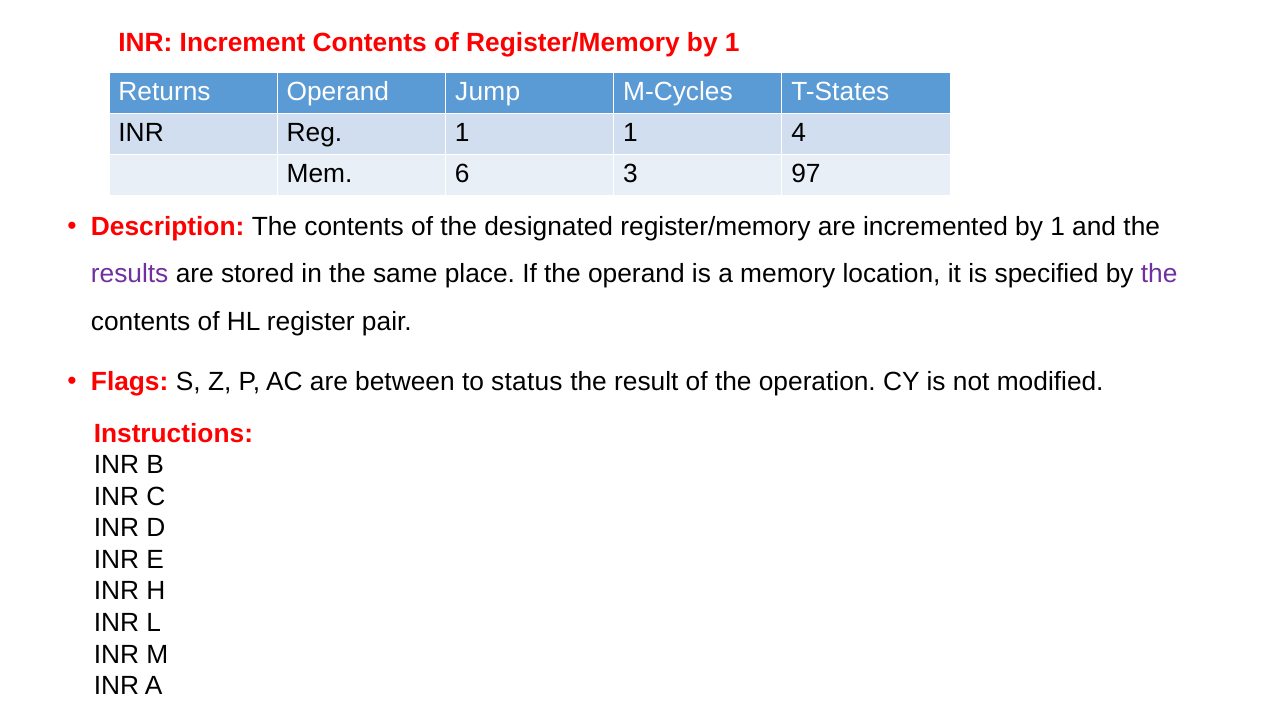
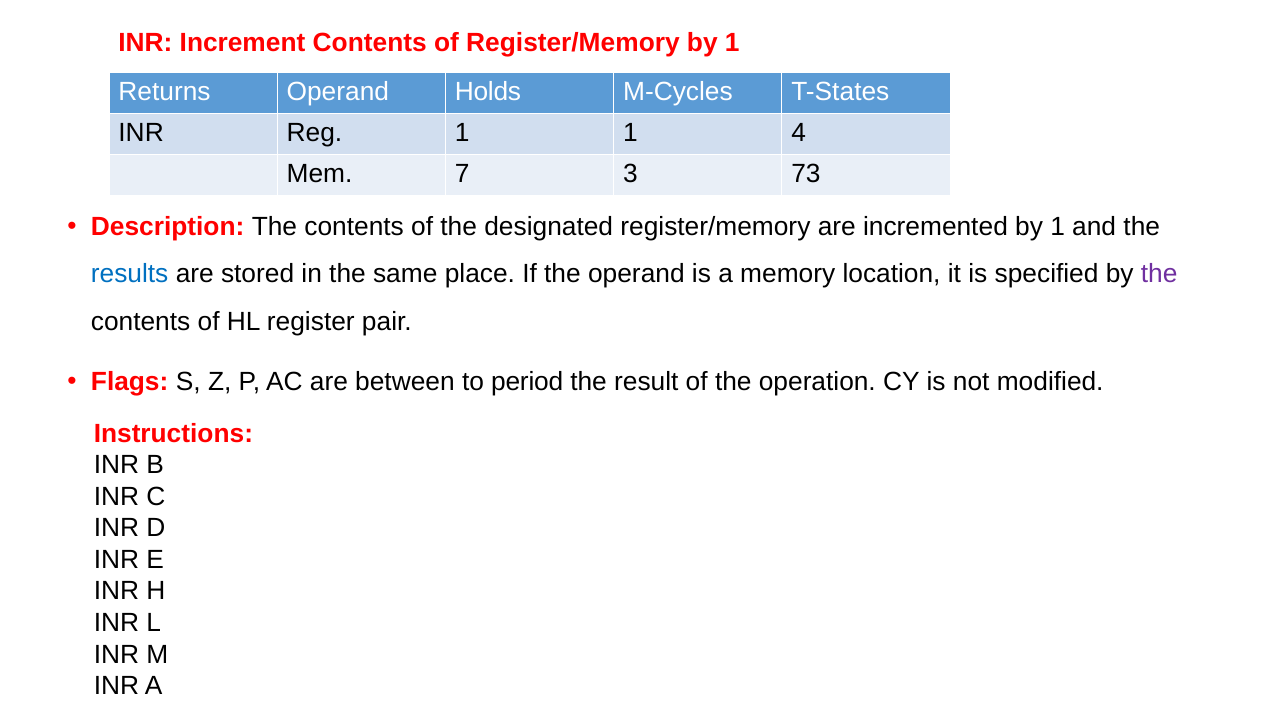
Jump: Jump -> Holds
6: 6 -> 7
97: 97 -> 73
results colour: purple -> blue
status: status -> period
